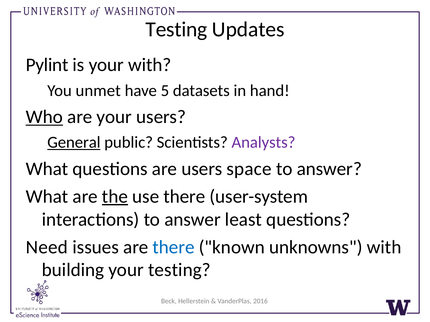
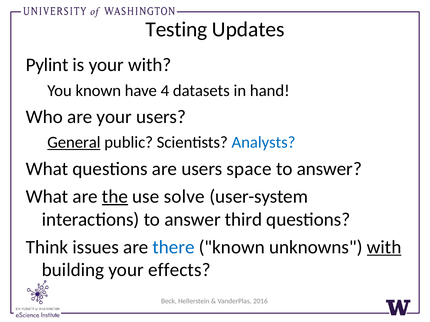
You unmet: unmet -> known
5: 5 -> 4
Who underline: present -> none
Analysts colour: purple -> blue
use there: there -> solve
least: least -> third
Need: Need -> Think
with at (384, 247) underline: none -> present
your testing: testing -> effects
